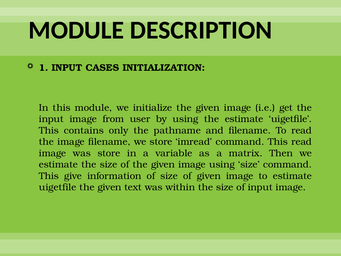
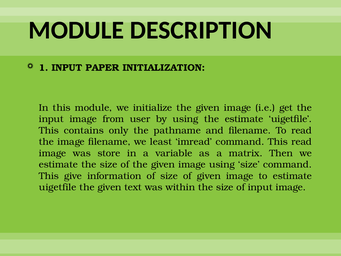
CASES: CASES -> PAPER
we store: store -> least
